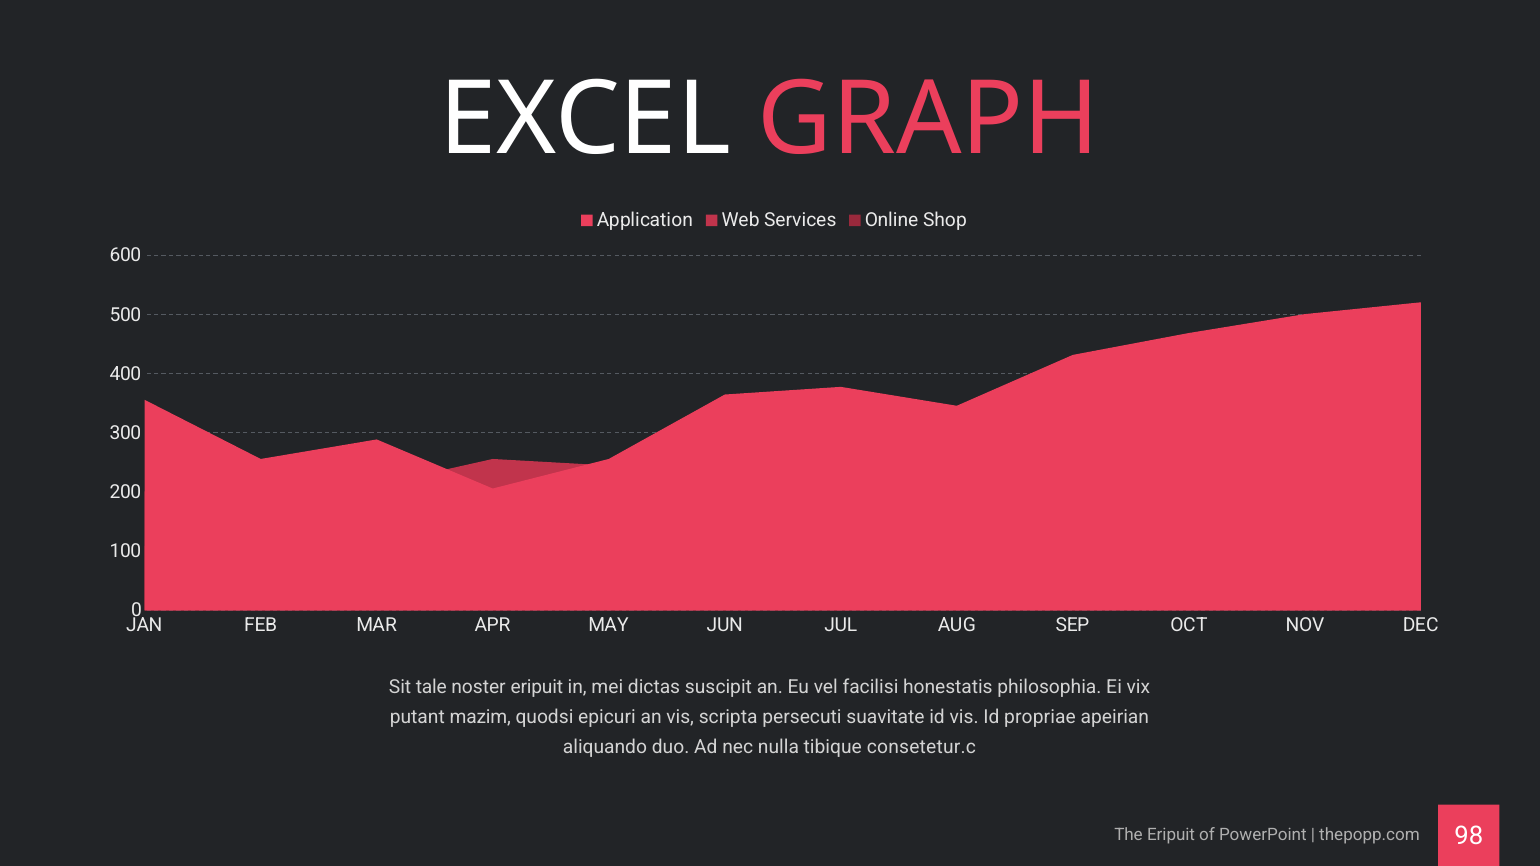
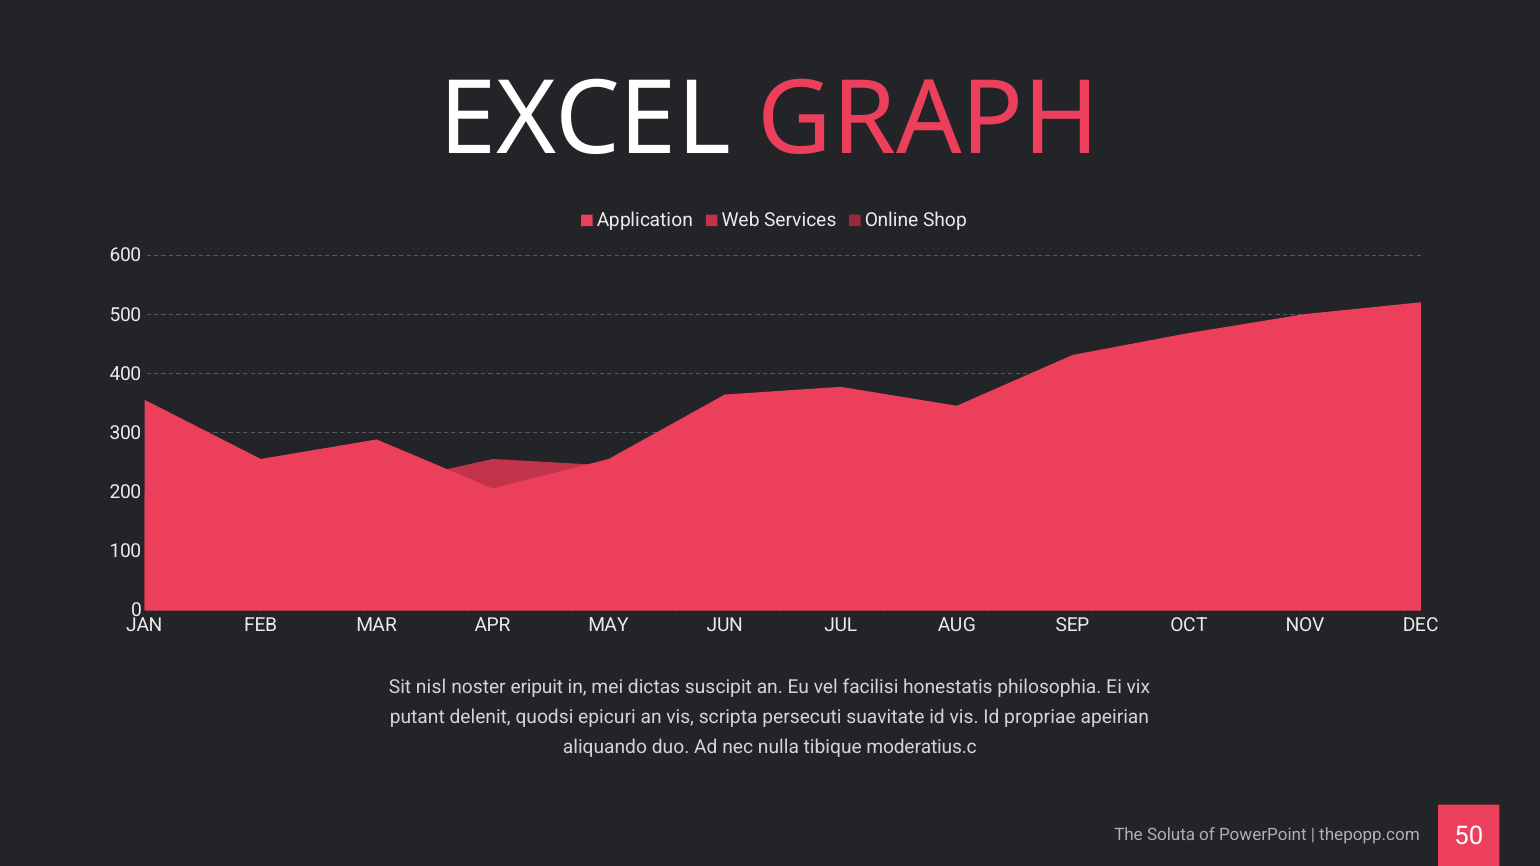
tale: tale -> nisl
mazim: mazim -> delenit
consetetur.c: consetetur.c -> moderatius.c
The Eripuit: Eripuit -> Soluta
98: 98 -> 50
